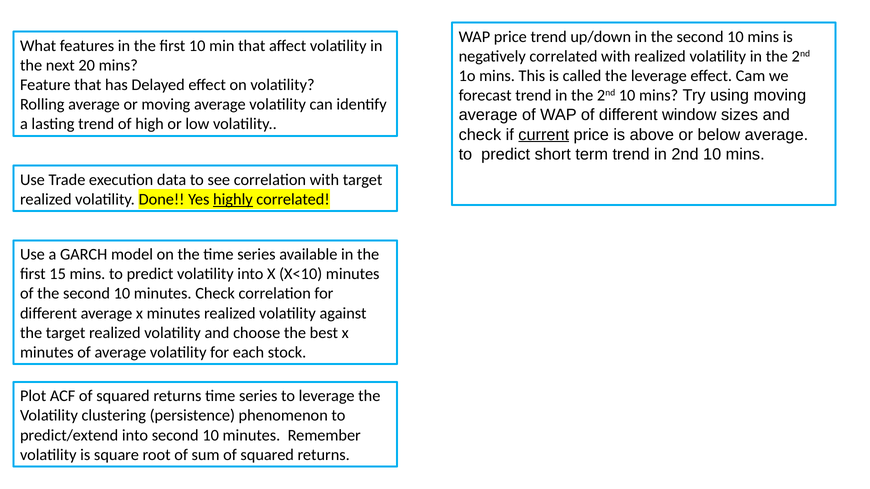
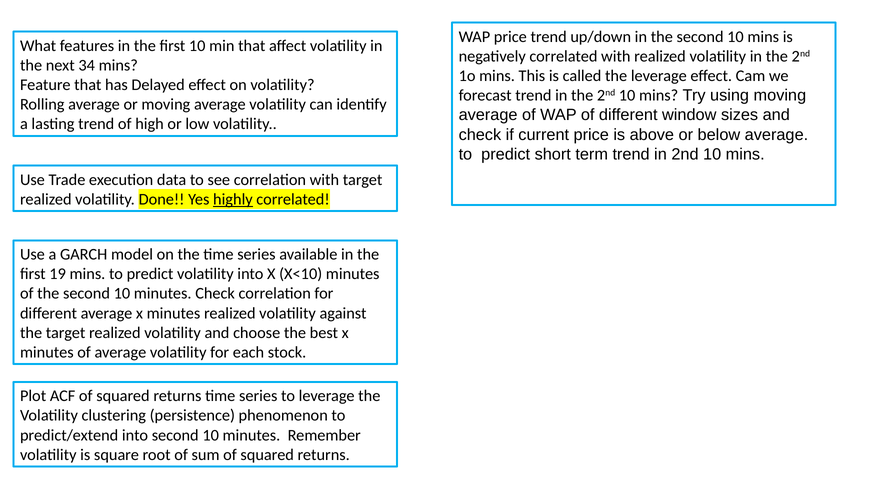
20: 20 -> 34
current underline: present -> none
15: 15 -> 19
